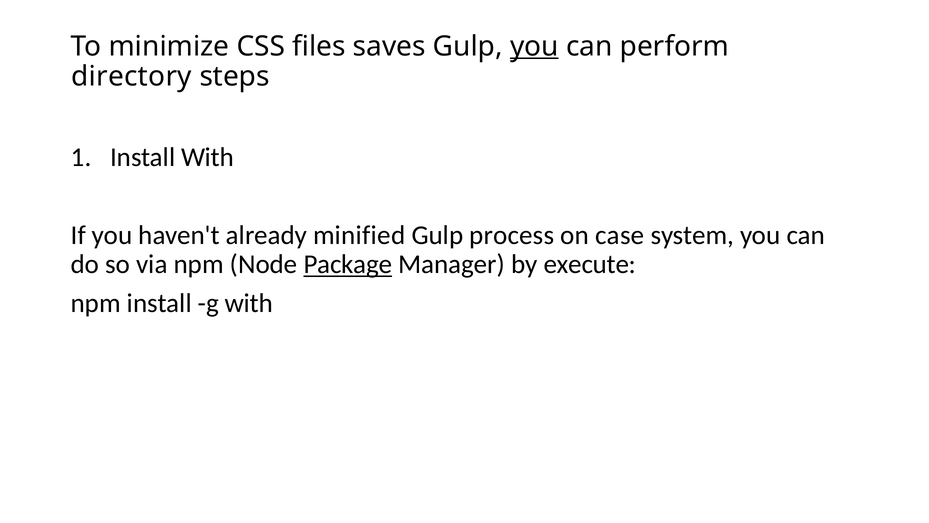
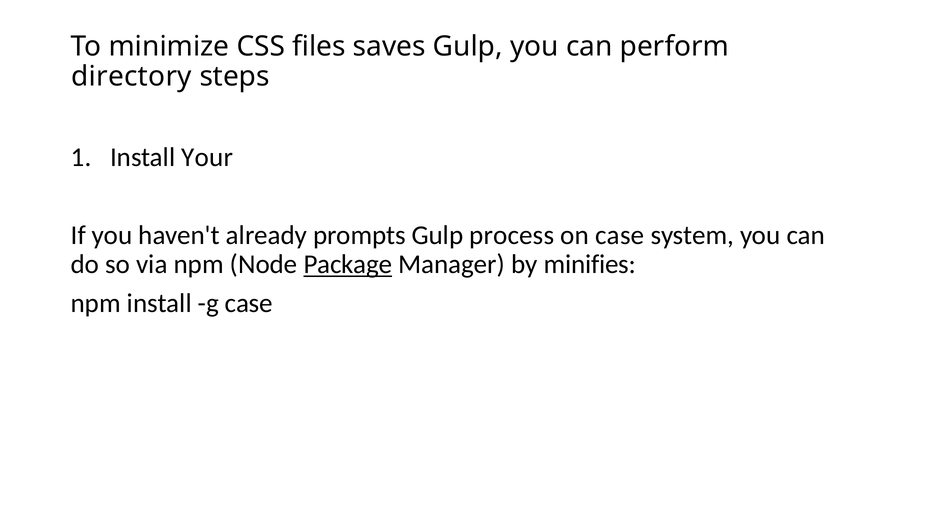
you at (534, 46) underline: present -> none
Install With: With -> Your
minified: minified -> prompts
execute: execute -> minifies
g with: with -> case
